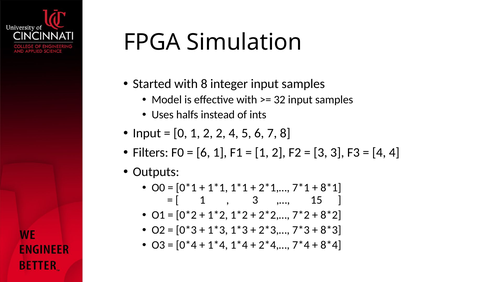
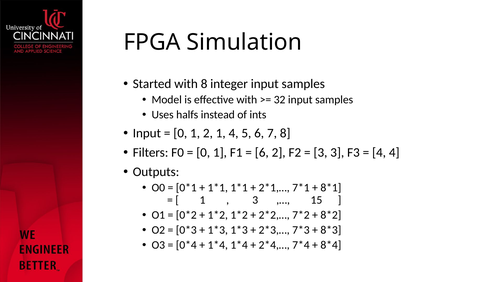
2 2: 2 -> 1
6 at (203, 153): 6 -> 0
1 at (262, 153): 1 -> 6
